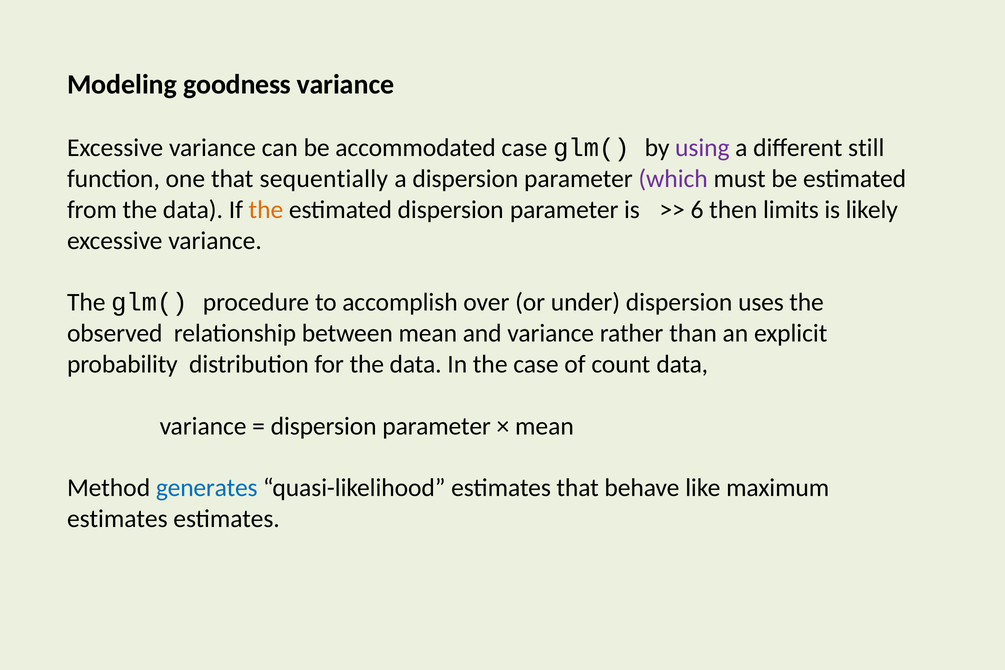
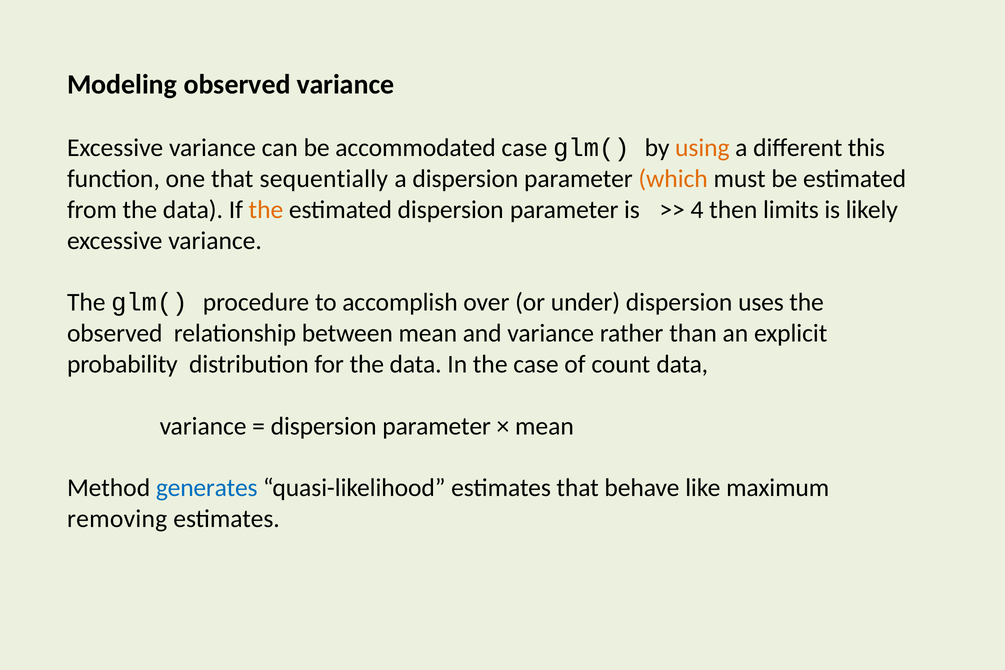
Modeling goodness: goodness -> observed
using colour: purple -> orange
still: still -> this
which colour: purple -> orange
6: 6 -> 4
estimates at (117, 519): estimates -> removing
